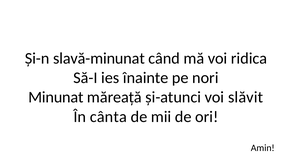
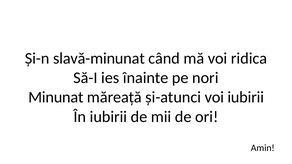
voi slăvit: slăvit -> iubirii
În cânta: cânta -> iubirii
